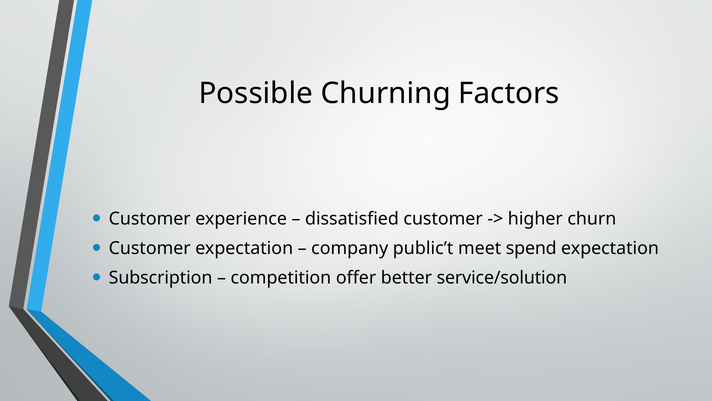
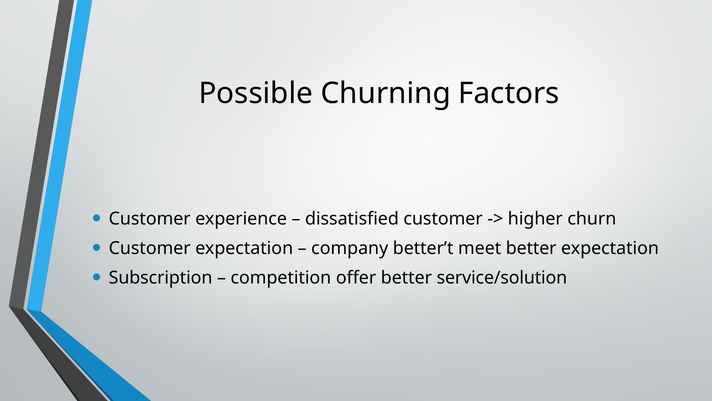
public’t: public’t -> better’t
meet spend: spend -> better
